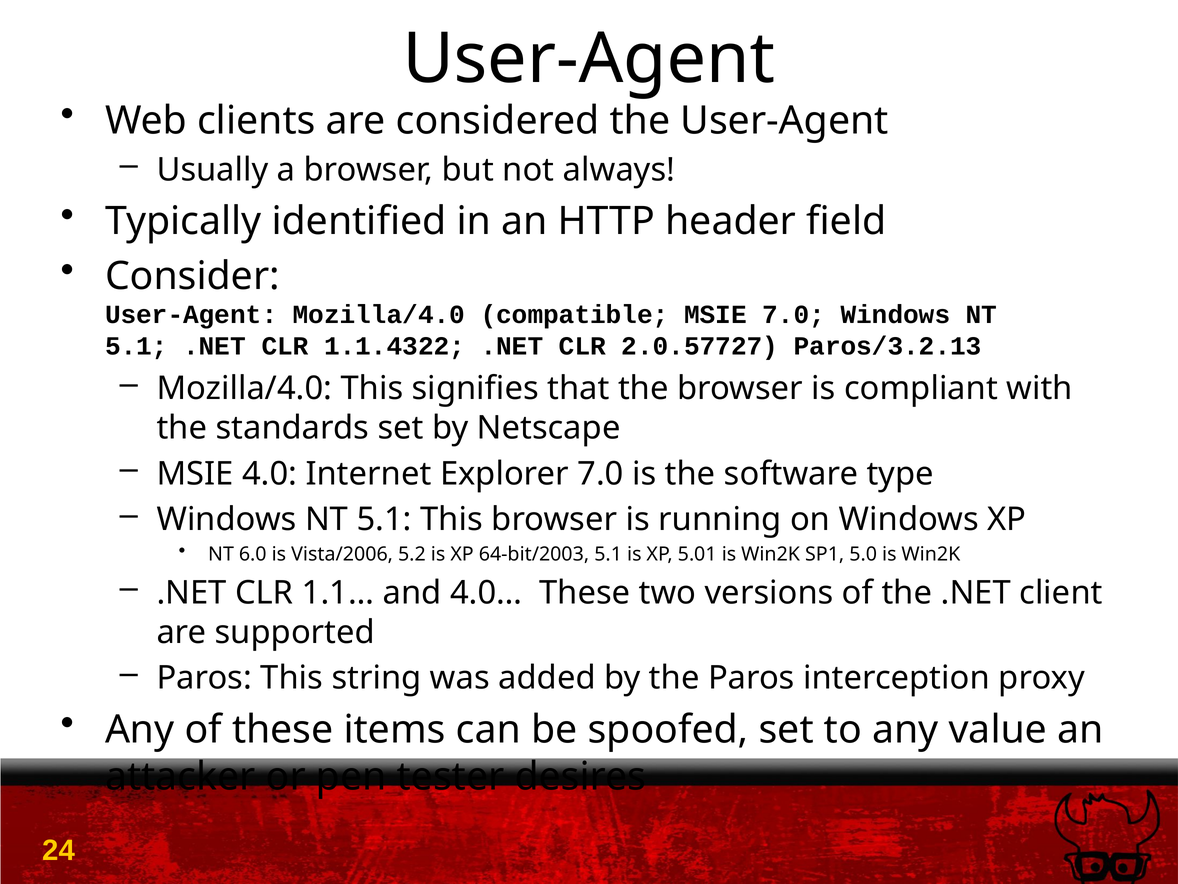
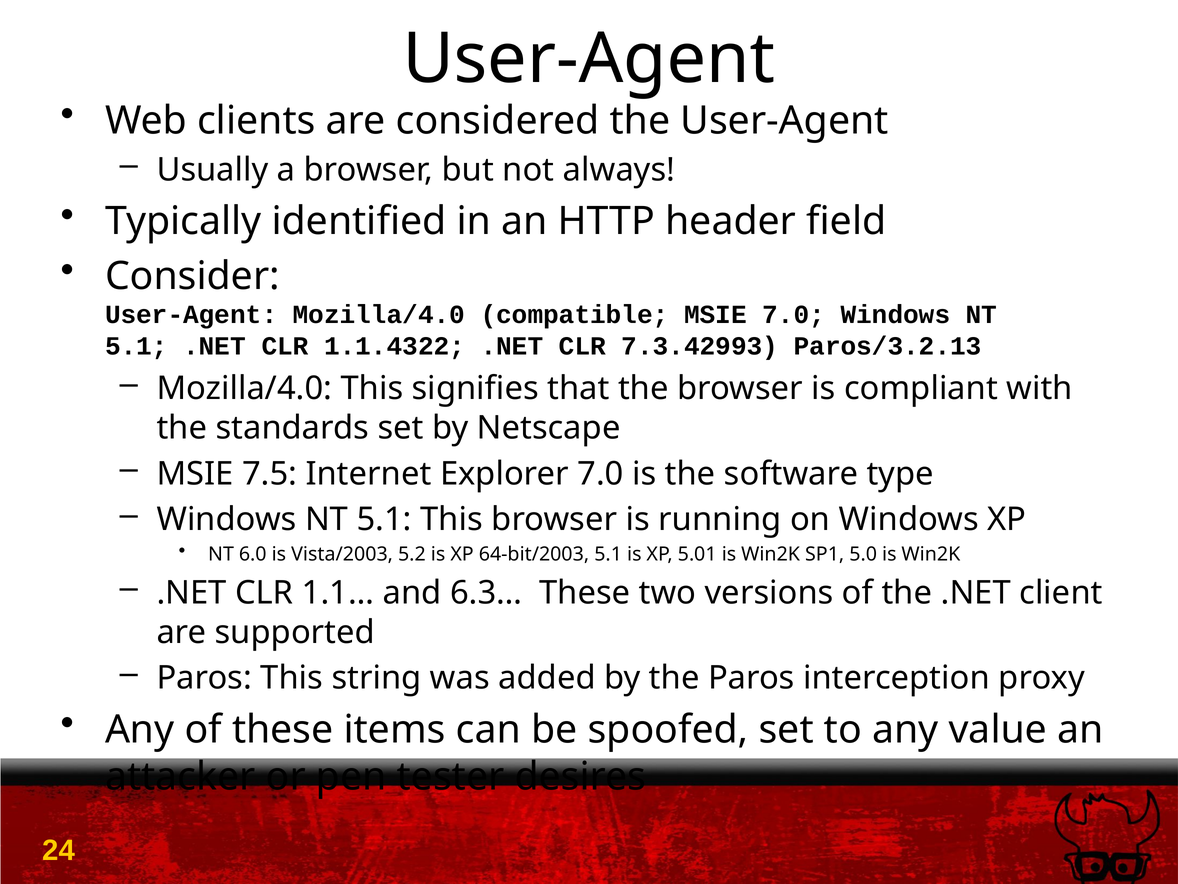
2.0.57727: 2.0.57727 -> 7.3.42993
4.0: 4.0 -> 7.5
Vista/2006: Vista/2006 -> Vista/2003
4.0…: 4.0… -> 6.3…
